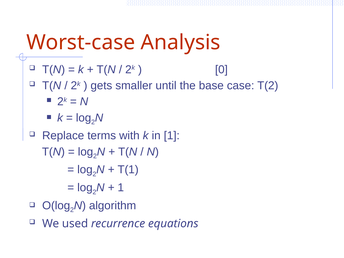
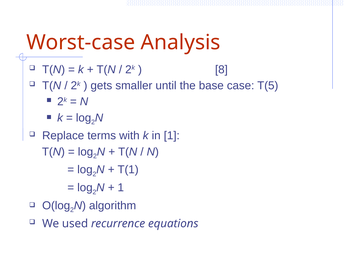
0: 0 -> 8
T(2: T(2 -> T(5
